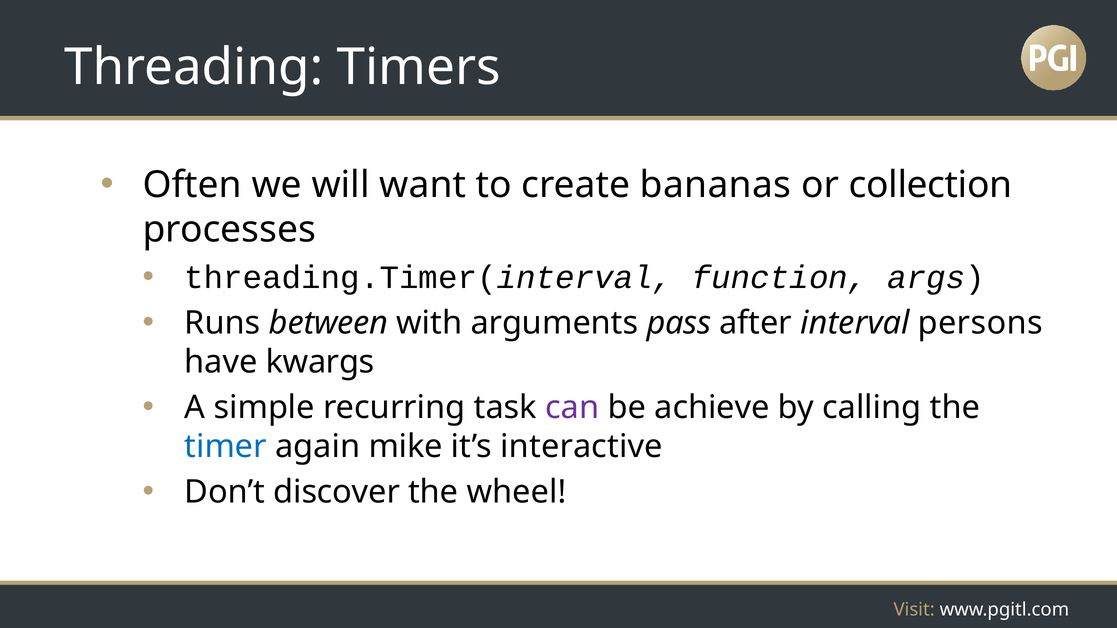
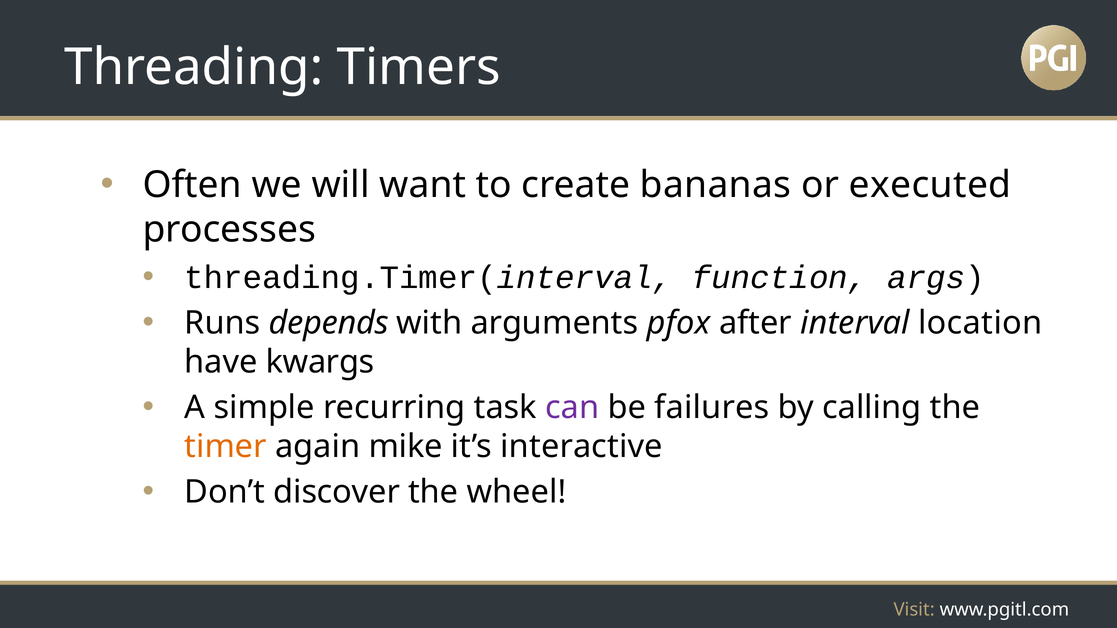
collection: collection -> executed
between: between -> depends
pass: pass -> pfox
persons: persons -> location
achieve: achieve -> failures
timer colour: blue -> orange
